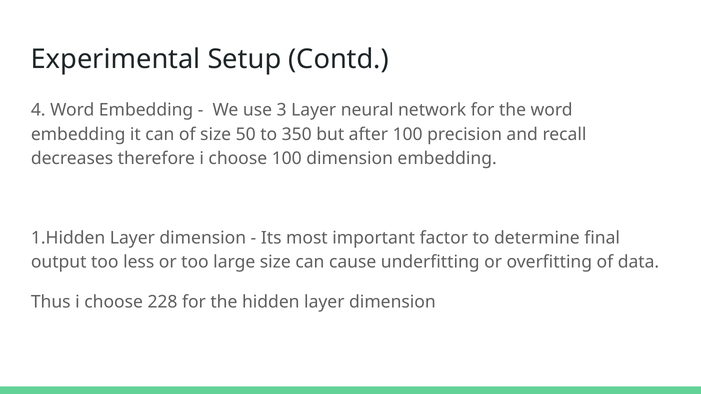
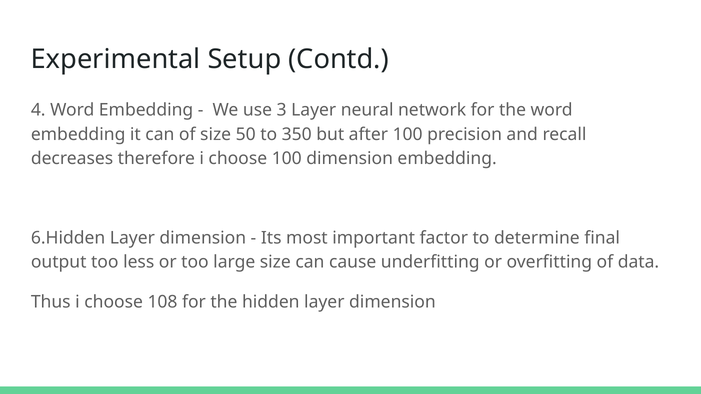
1.Hidden: 1.Hidden -> 6.Hidden
228: 228 -> 108
